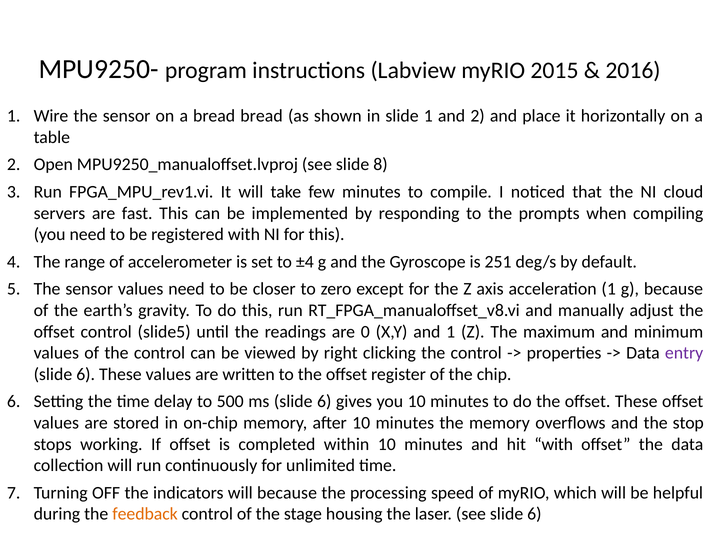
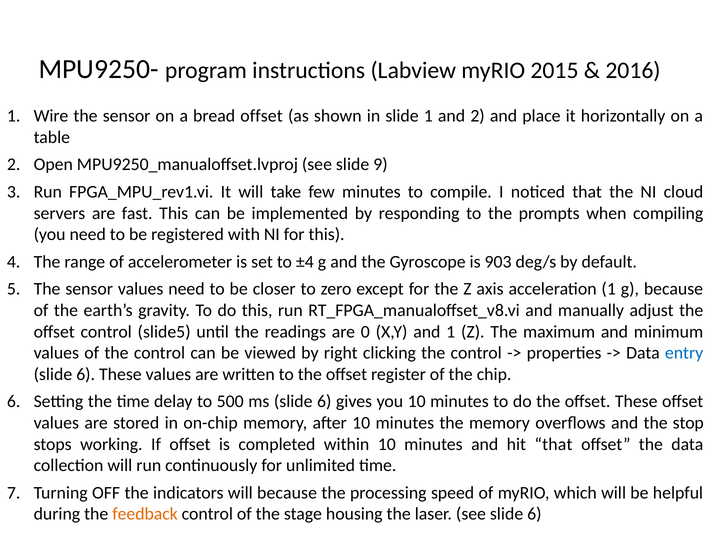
bread bread: bread -> offset
8: 8 -> 9
251: 251 -> 903
entry colour: purple -> blue
hit with: with -> that
